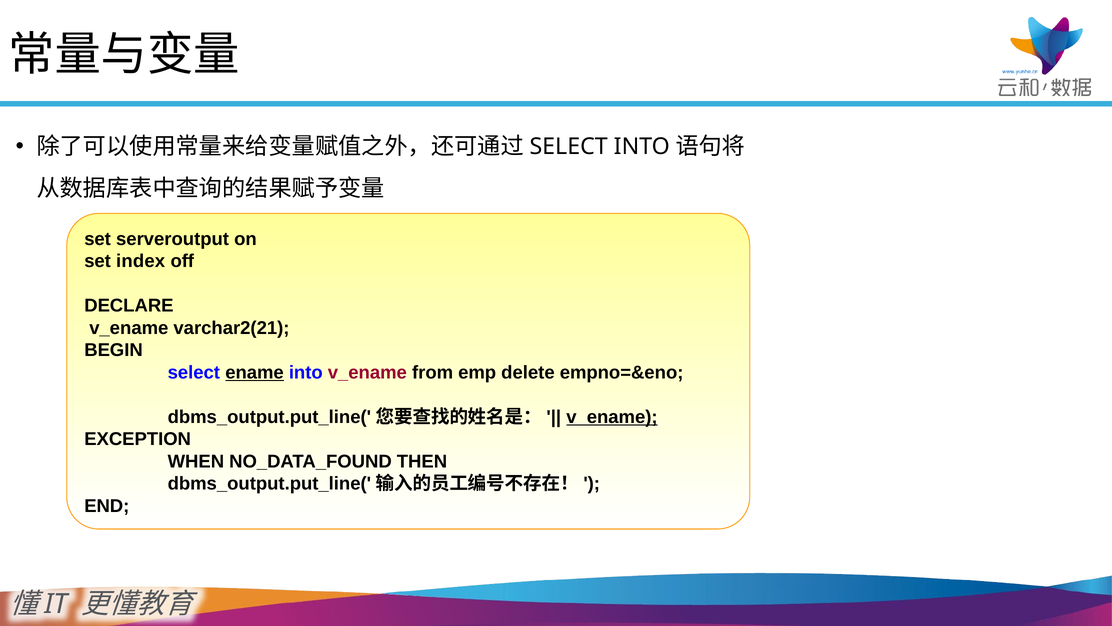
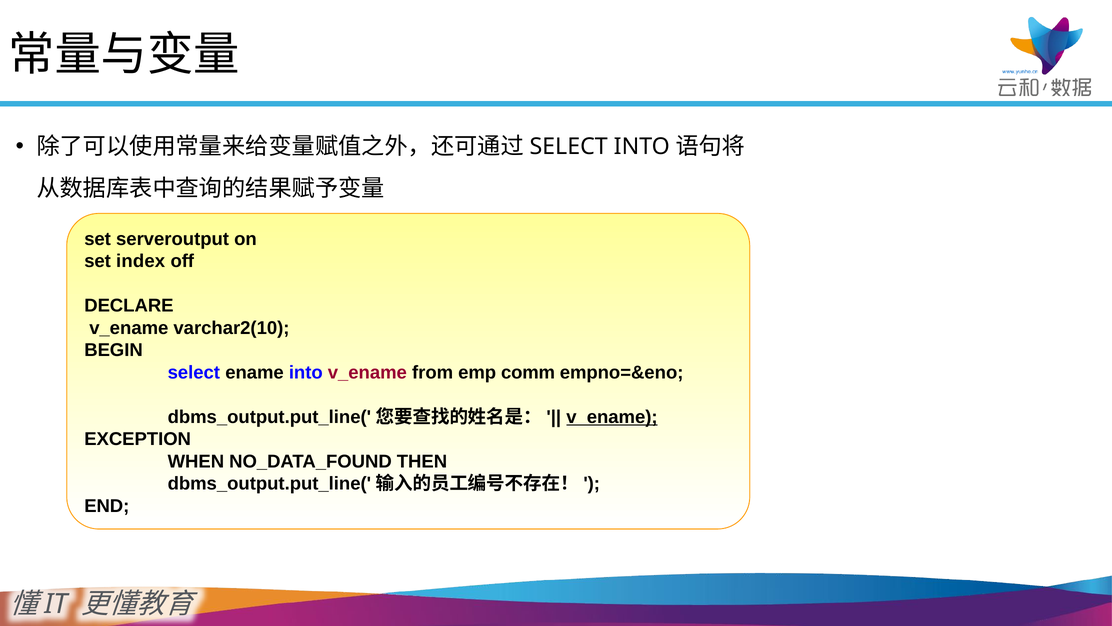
varchar2(21: varchar2(21 -> varchar2(10
ename underline: present -> none
delete: delete -> comm
